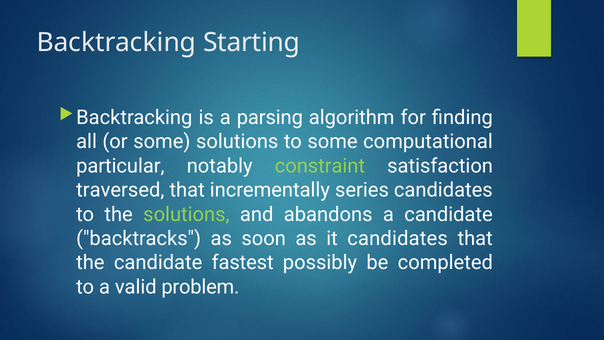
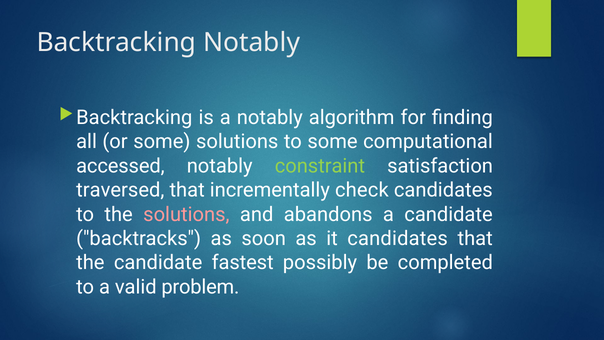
Backtracking Starting: Starting -> Notably
a parsing: parsing -> notably
particular: particular -> accessed
series: series -> check
solutions at (186, 214) colour: light green -> pink
